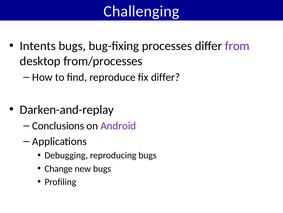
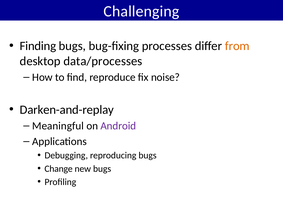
Intents: Intents -> Finding
from colour: purple -> orange
from/processes: from/processes -> data/processes
fix differ: differ -> noise
Conclusions: Conclusions -> Meaningful
